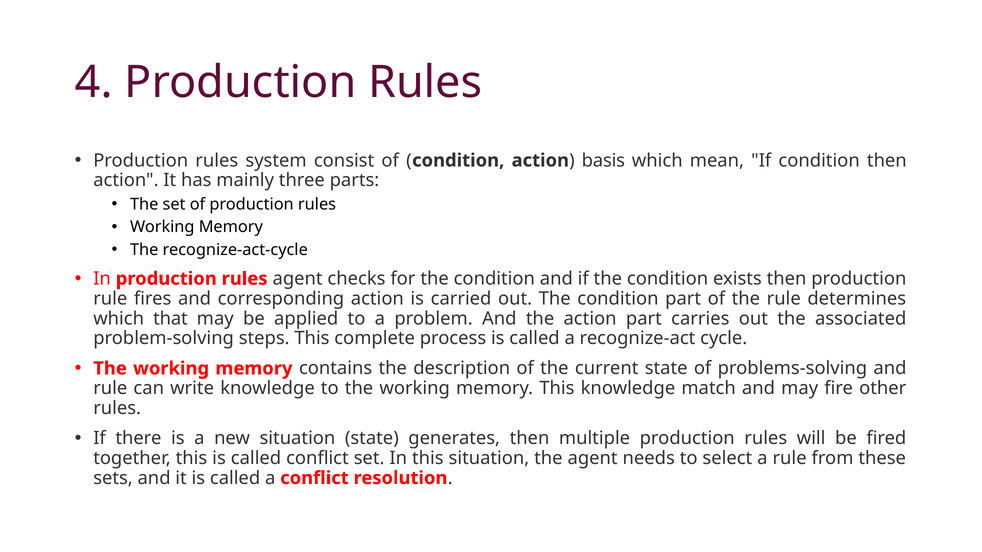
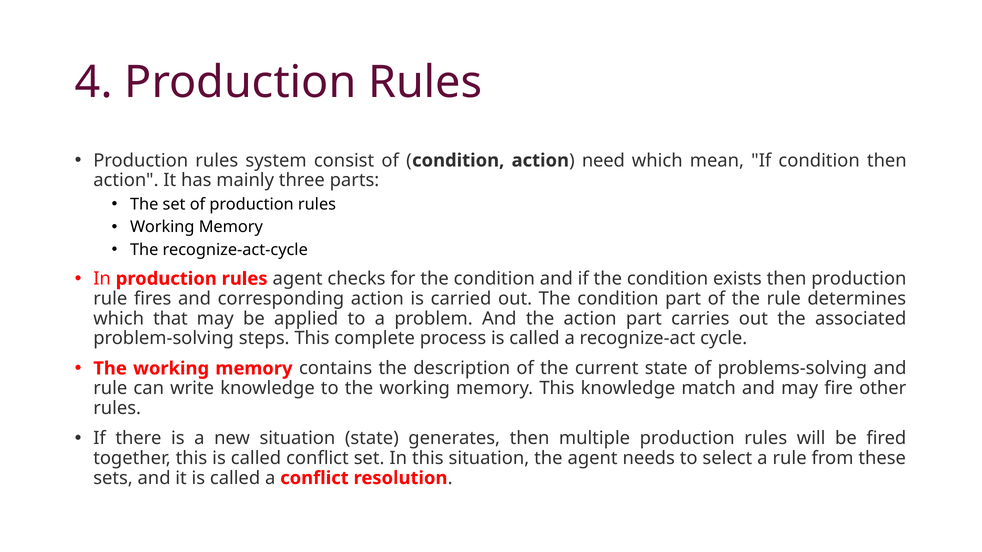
basis: basis -> need
